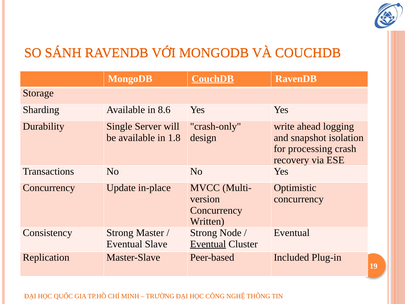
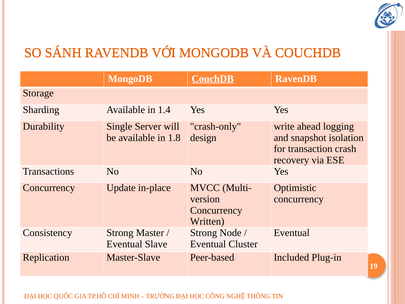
8.6: 8.6 -> 1.4
processing: processing -> transaction
Eventual at (208, 244) underline: present -> none
